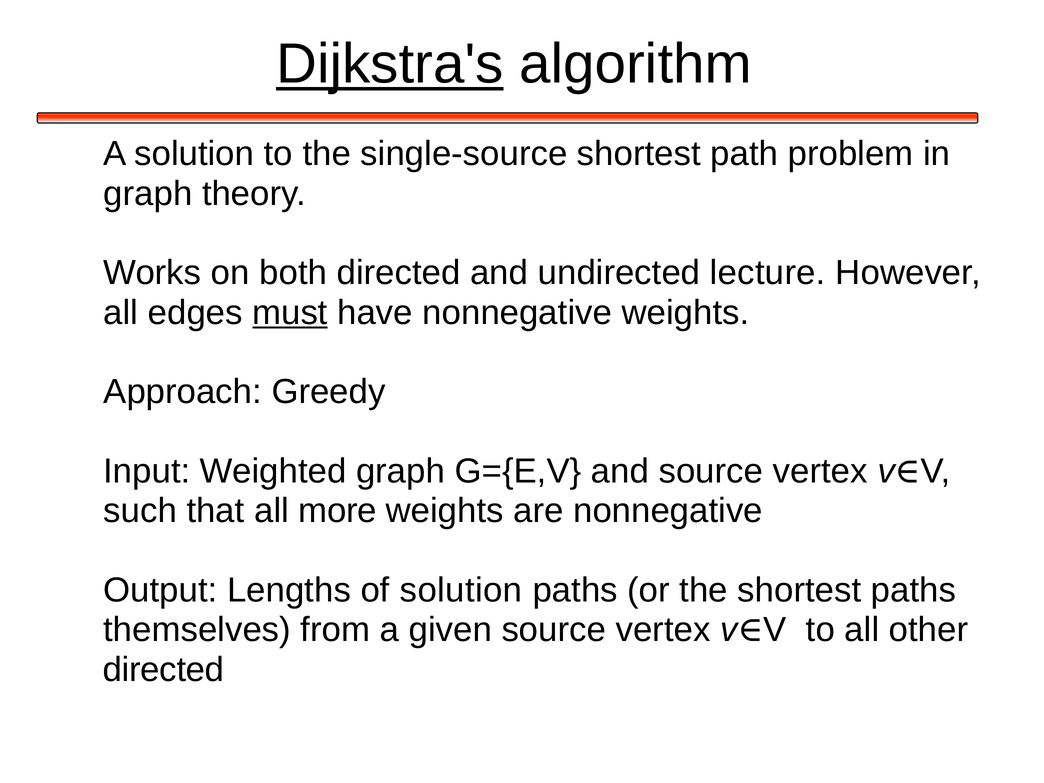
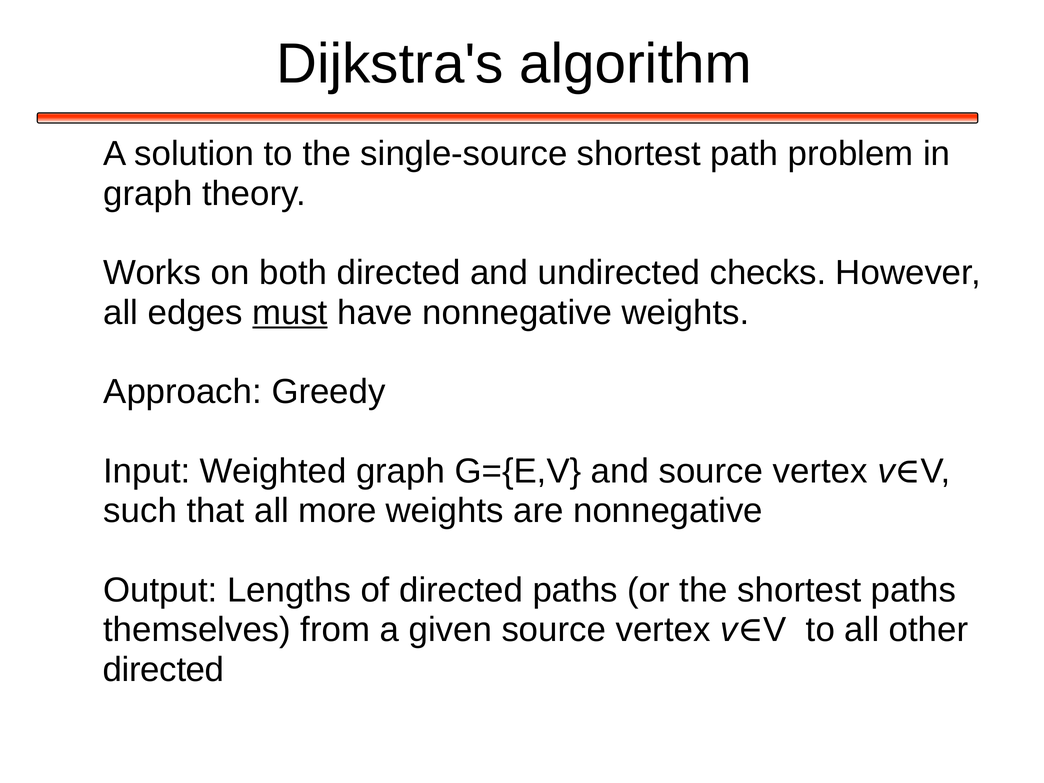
Dijkstra's underline: present -> none
lecture: lecture -> checks
of solution: solution -> directed
